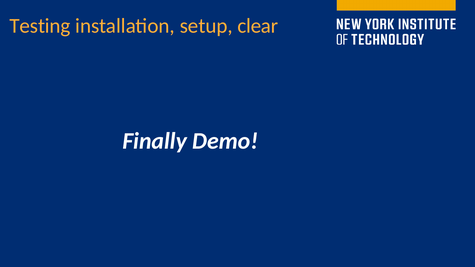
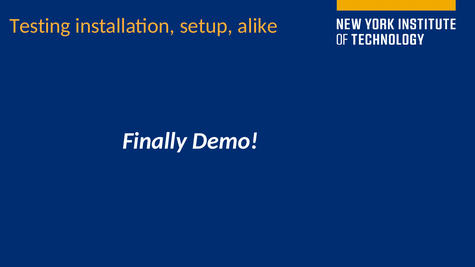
clear: clear -> alike
